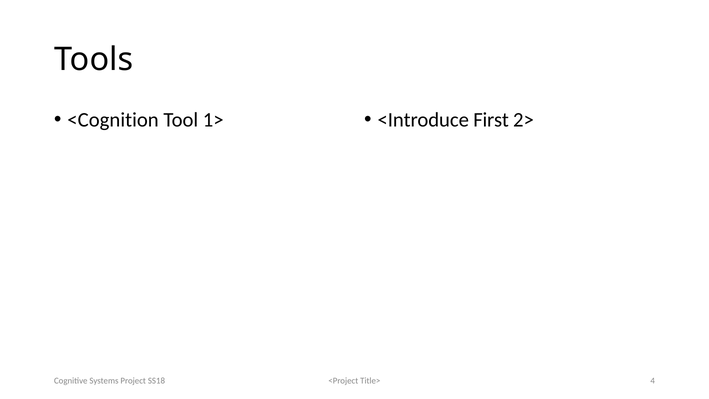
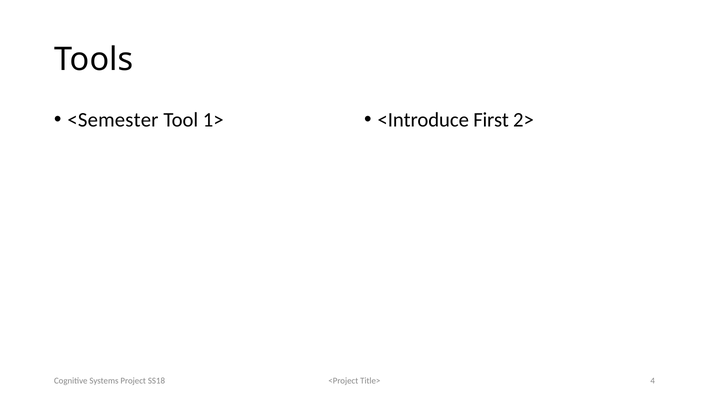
<Cognition: <Cognition -> <Semester
